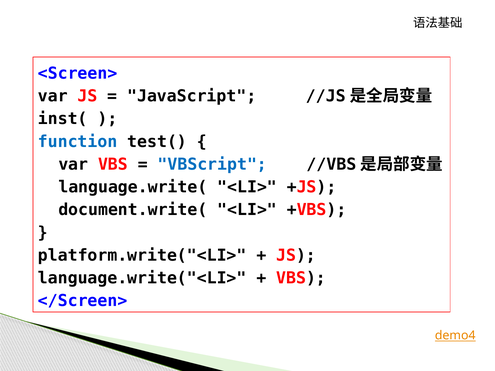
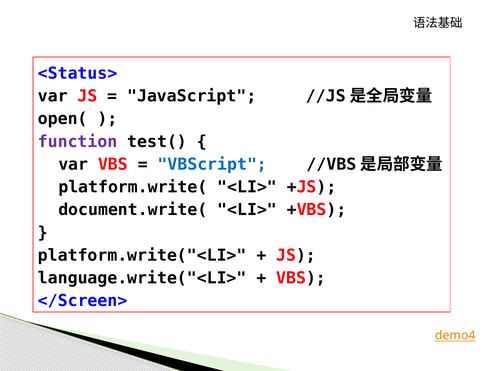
<Screen>: <Screen> -> <Status>
inst(: inst( -> open(
function colour: blue -> purple
language.write(: language.write( -> platform.write(
